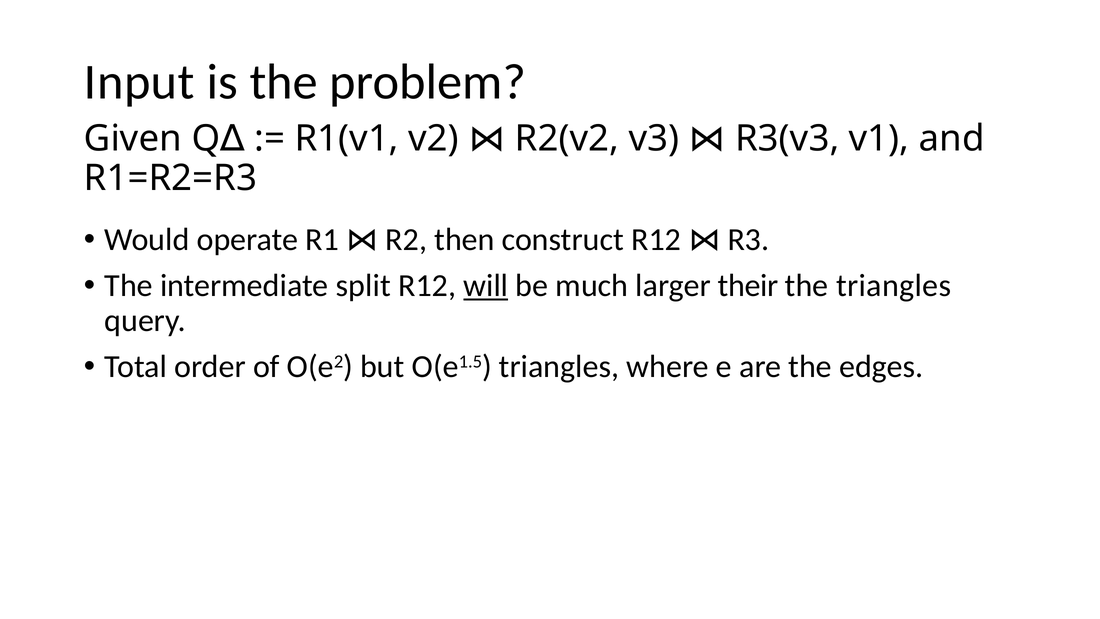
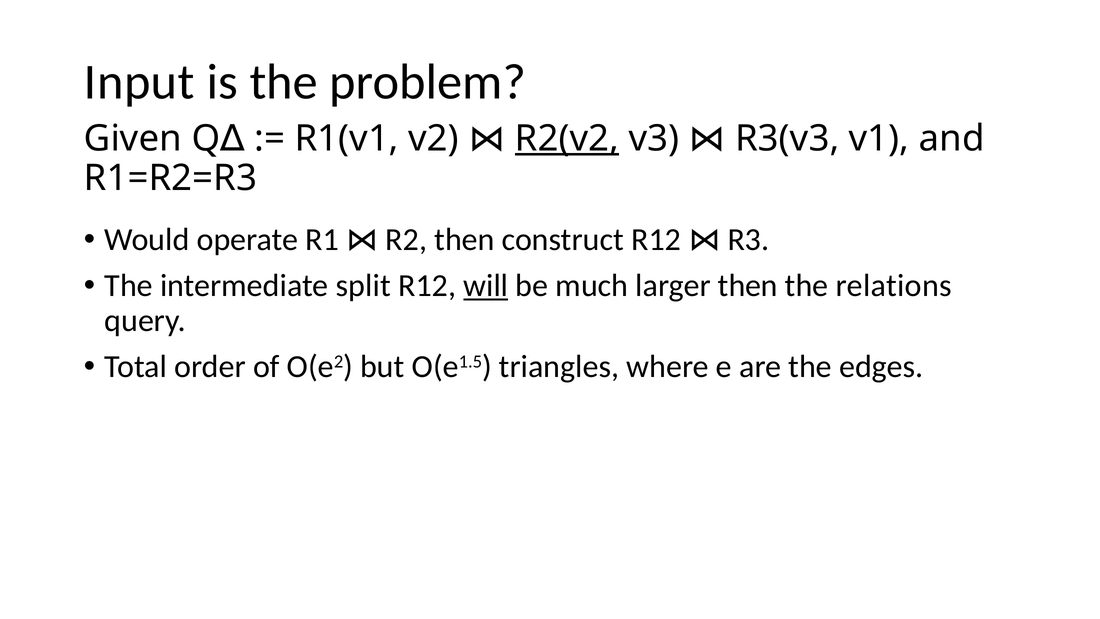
R2(v2 underline: none -> present
larger their: their -> then
the triangles: triangles -> relations
